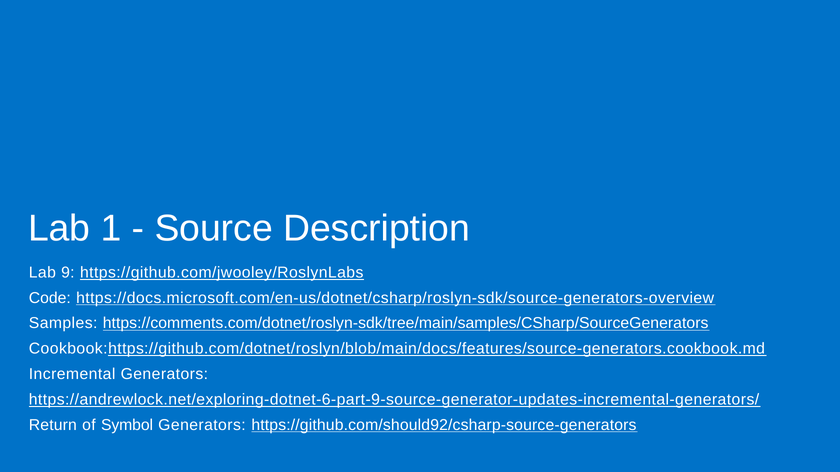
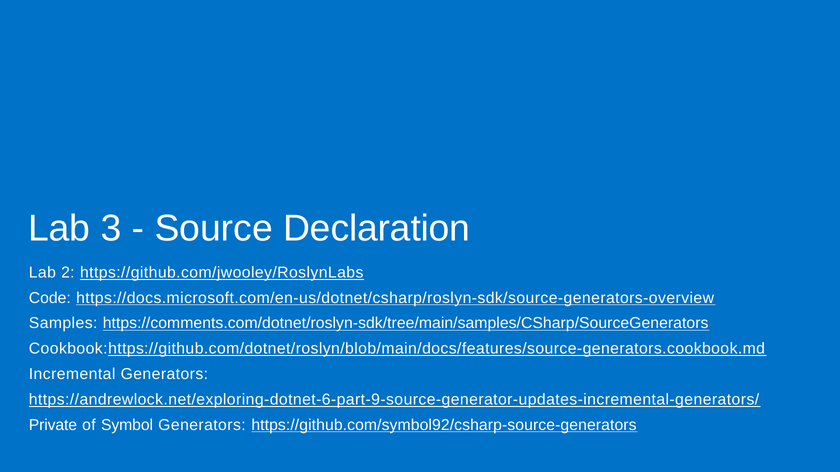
1: 1 -> 3
Description: Description -> Declaration
9: 9 -> 2
Return: Return -> Private
https://github.com/should92/csharp-source-generators: https://github.com/should92/csharp-source-generators -> https://github.com/symbol92/csharp-source-generators
